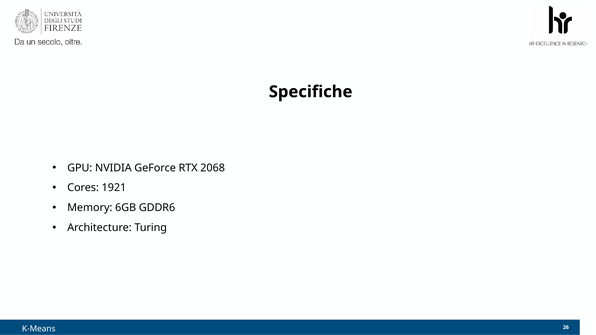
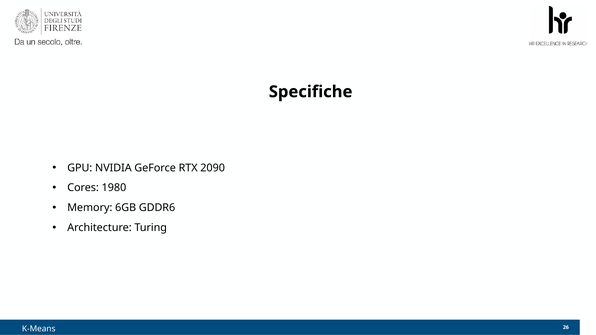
2068: 2068 -> 2090
1921: 1921 -> 1980
